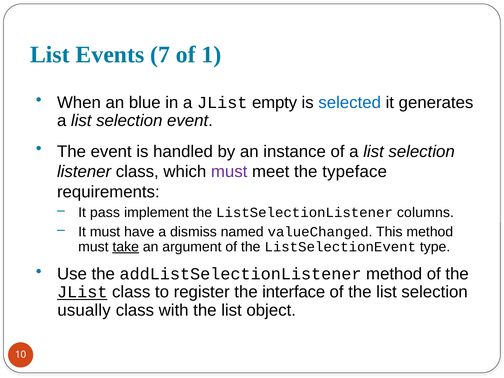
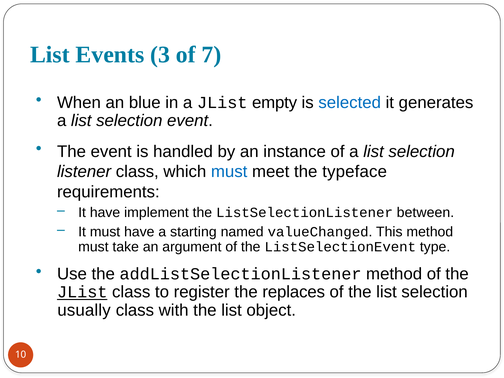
7: 7 -> 3
1: 1 -> 7
must at (229, 172) colour: purple -> blue
It pass: pass -> have
columns: columns -> between
dismiss: dismiss -> starting
take underline: present -> none
interface: interface -> replaces
